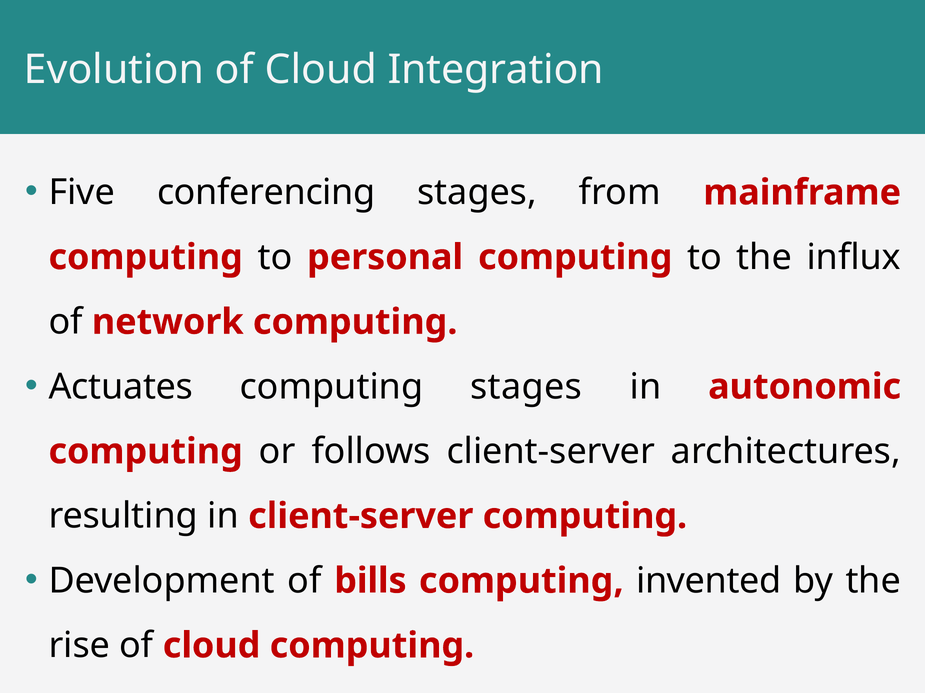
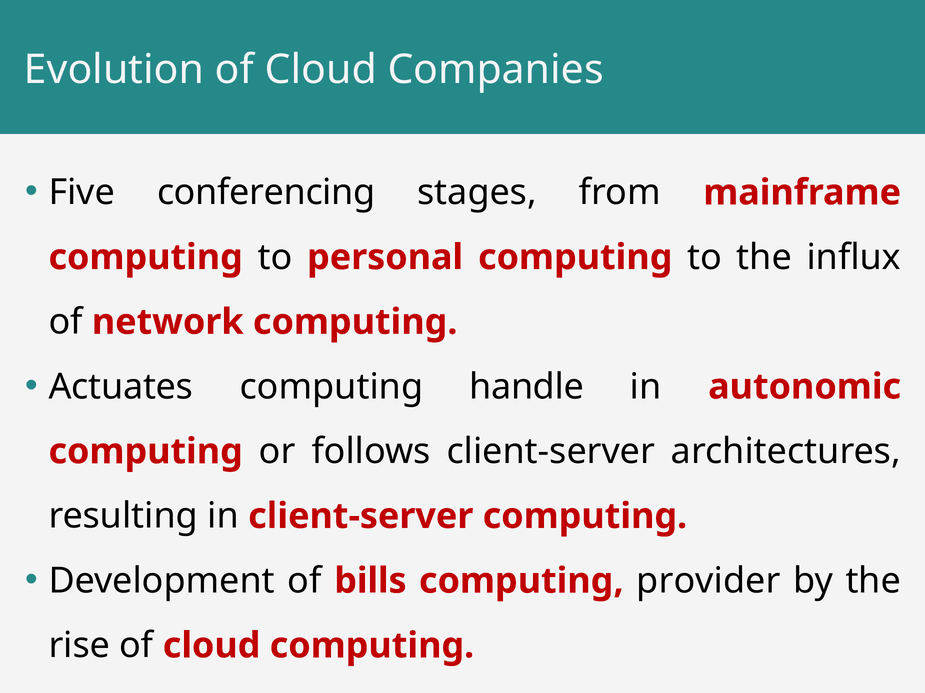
Integration: Integration -> Companies
computing stages: stages -> handle
invented: invented -> provider
